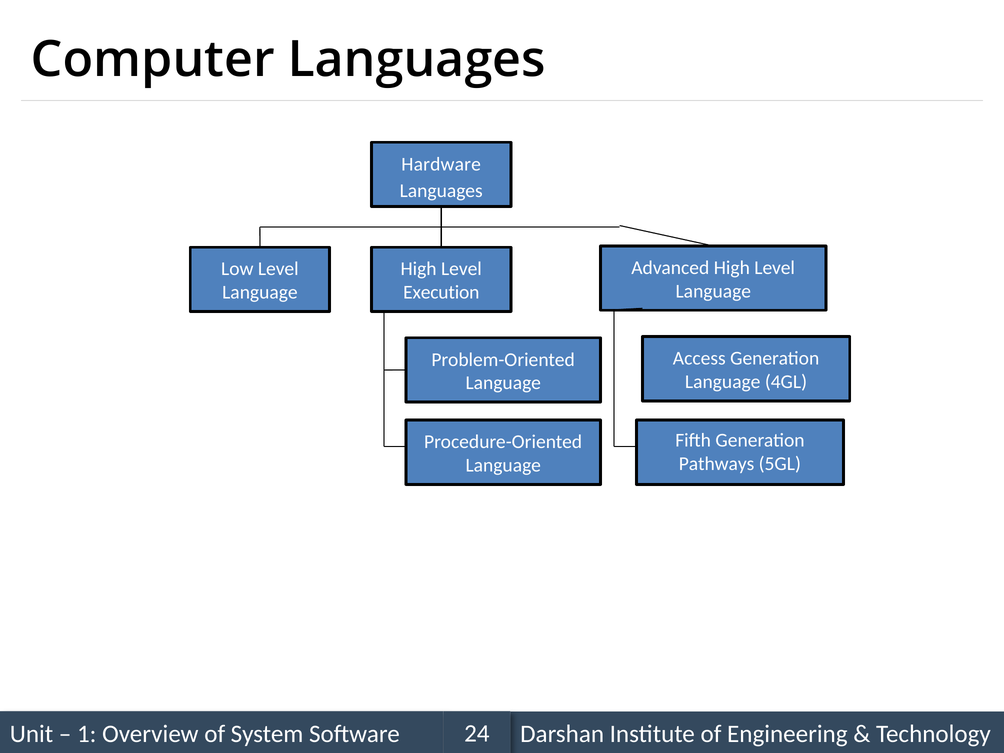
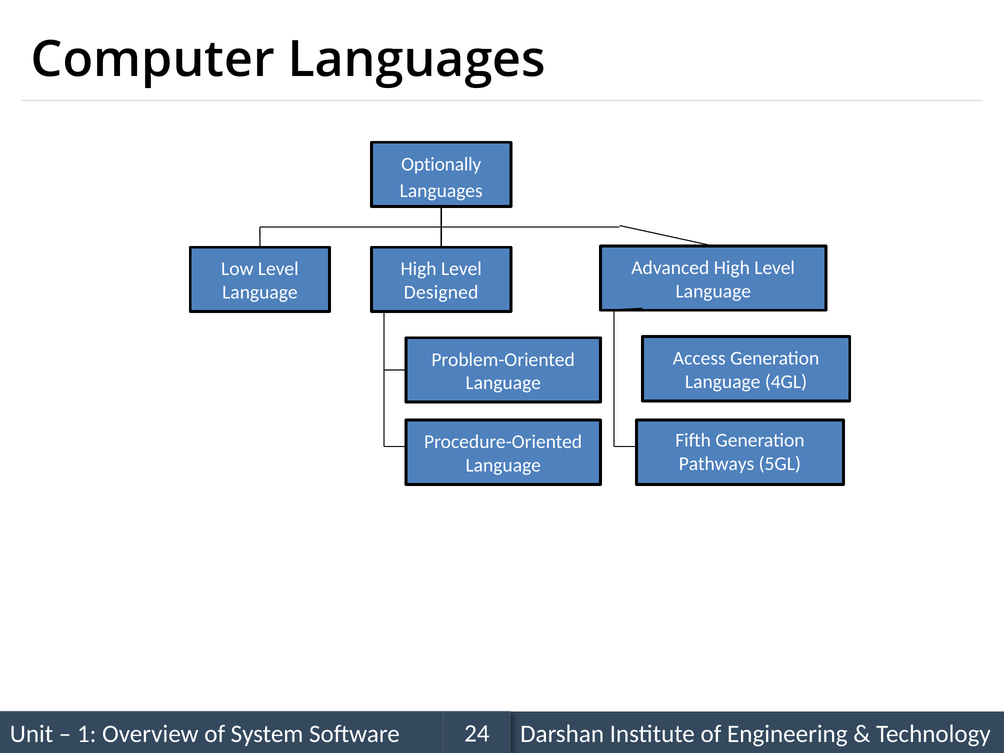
Hardware: Hardware -> Optionally
Execution: Execution -> Designed
